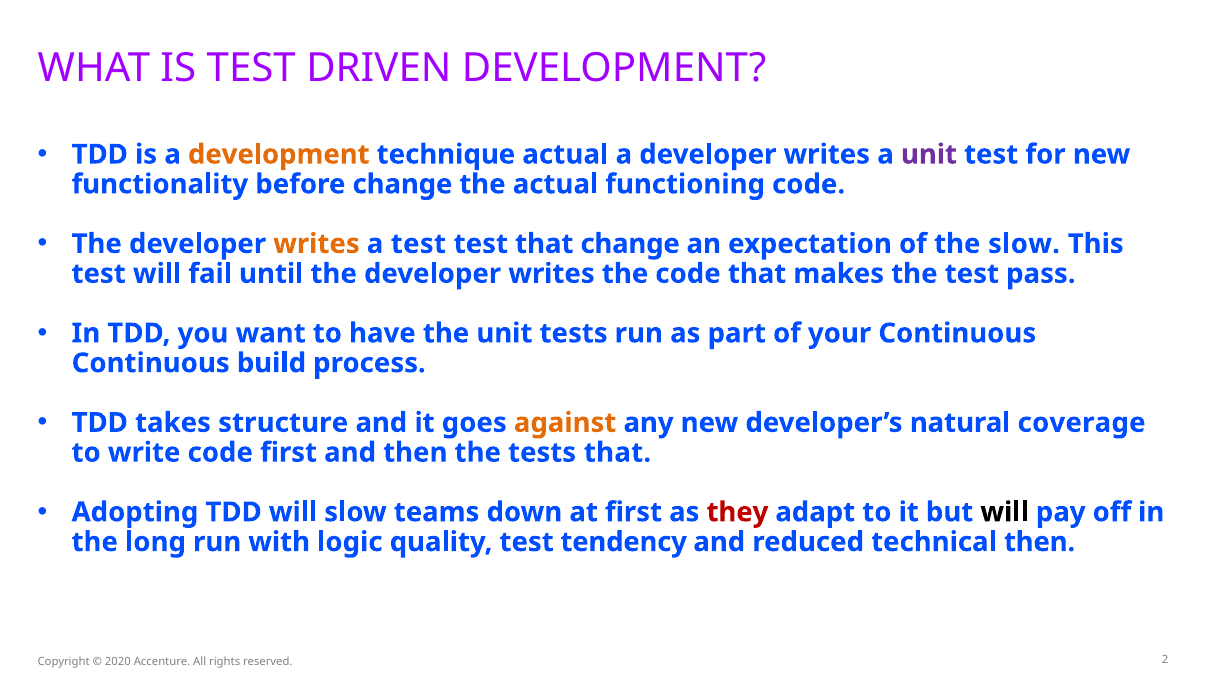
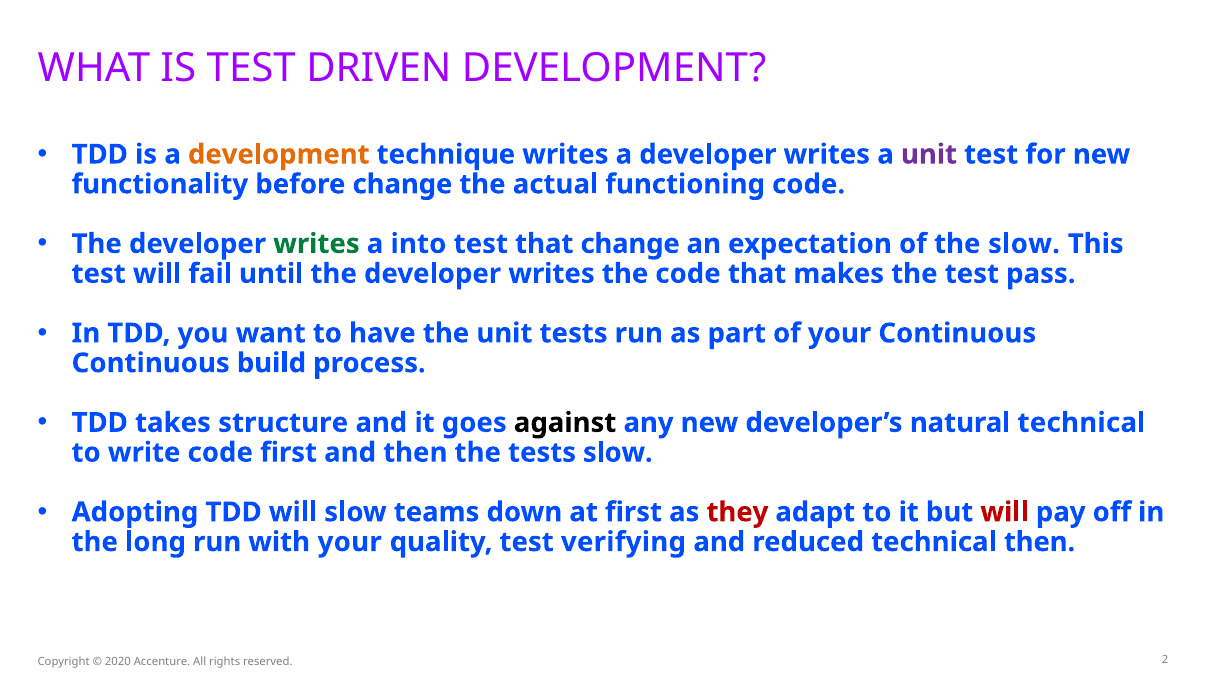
technique actual: actual -> writes
writes at (316, 244) colour: orange -> green
a test: test -> into
against colour: orange -> black
natural coverage: coverage -> technical
tests that: that -> slow
will at (1005, 512) colour: black -> red
with logic: logic -> your
tendency: tendency -> verifying
